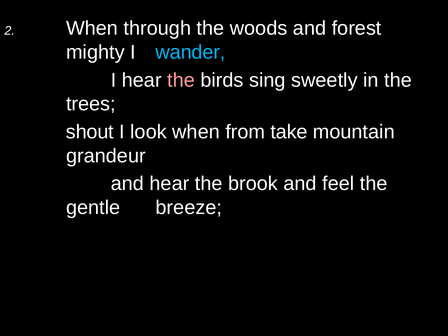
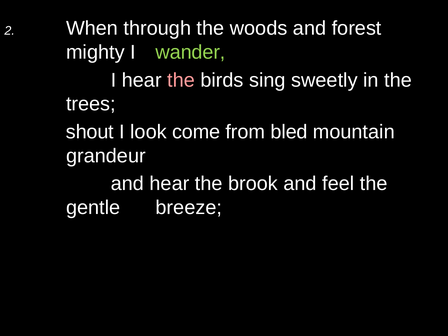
wander colour: light blue -> light green
look when: when -> come
take: take -> bled
